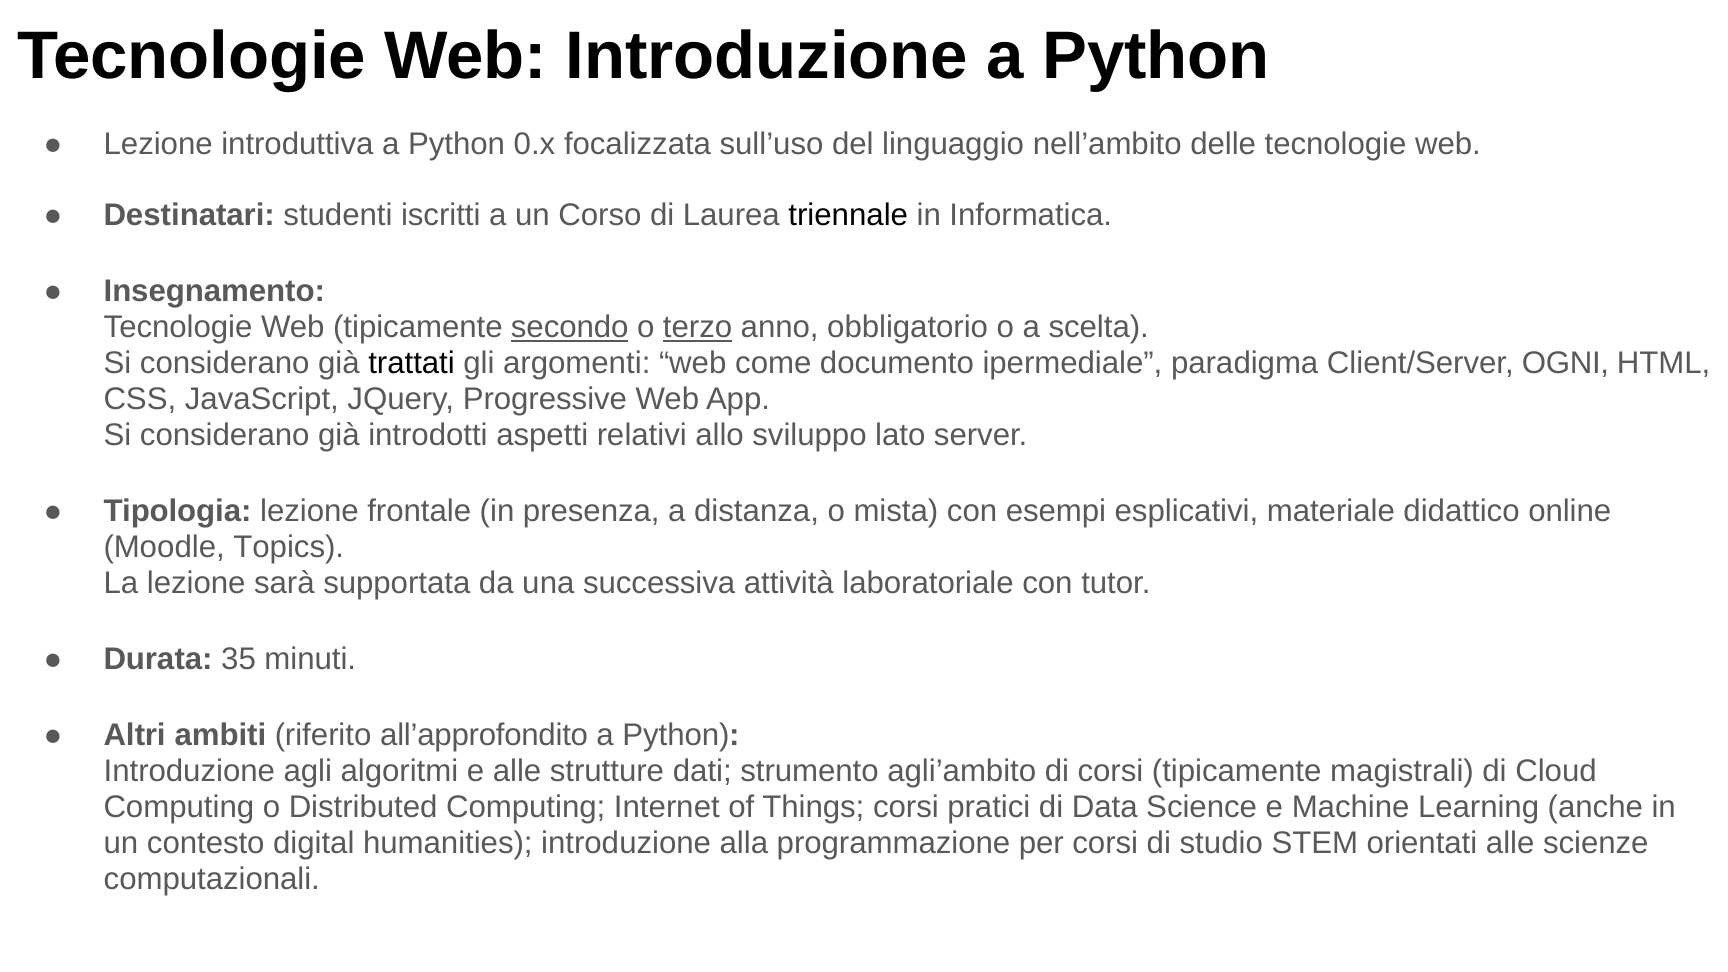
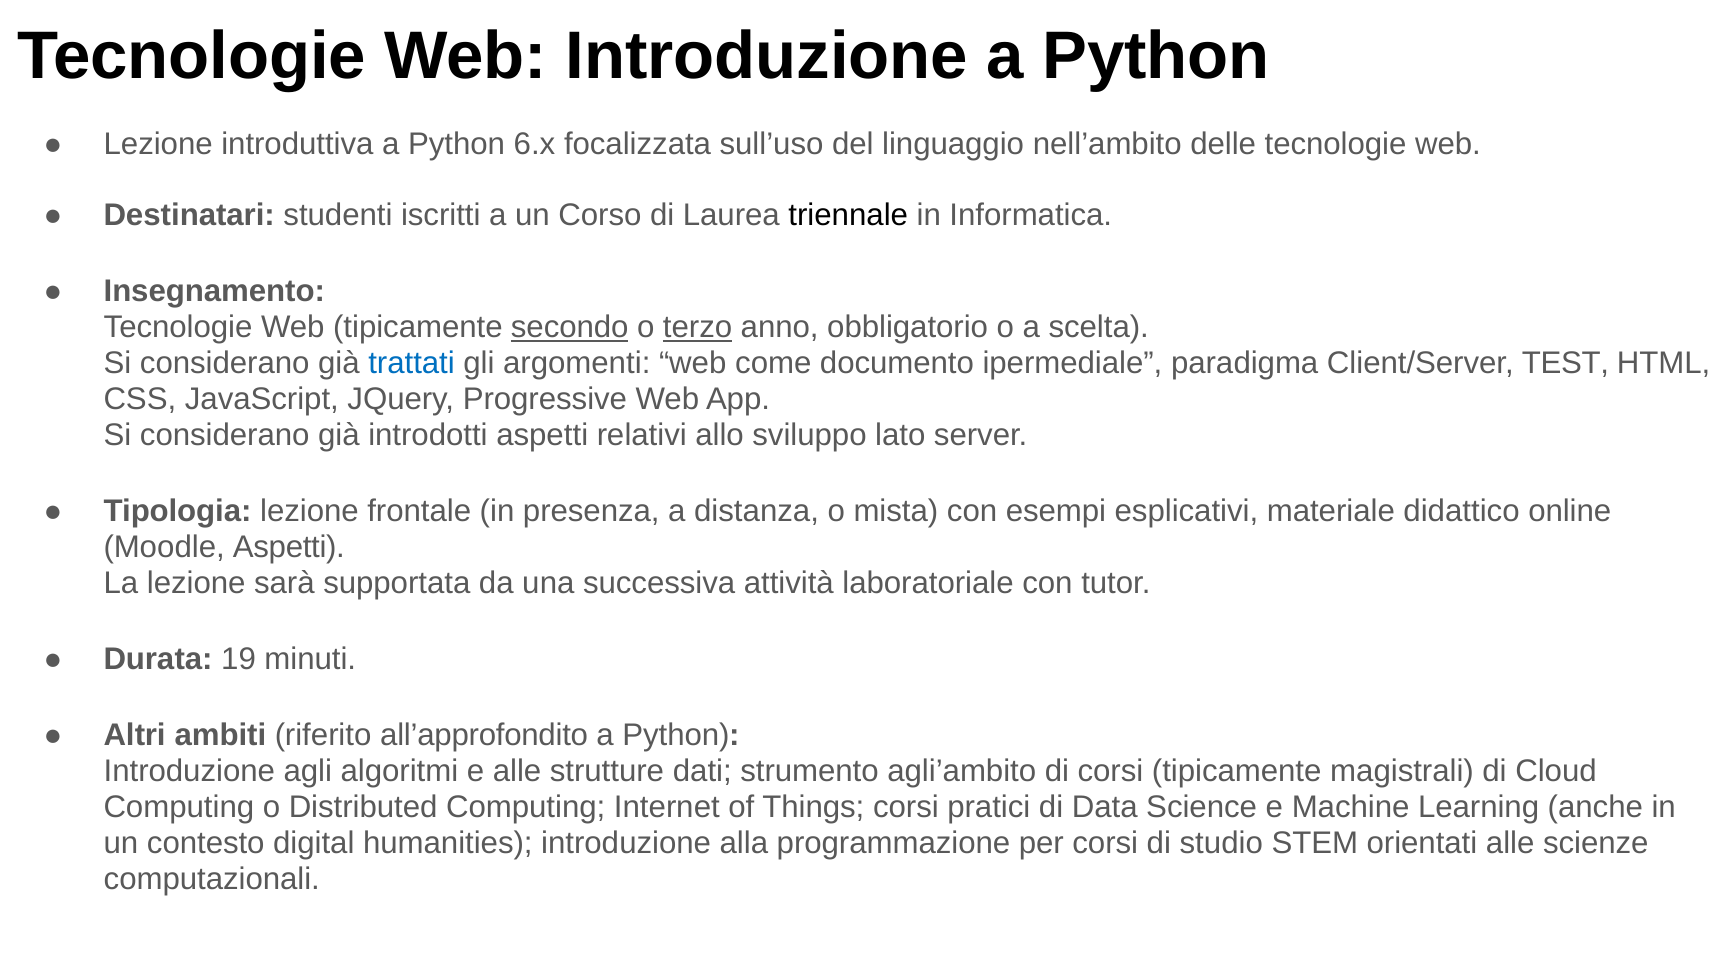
0.x: 0.x -> 6.x
trattati colour: black -> blue
OGNI: OGNI -> TEST
Moodle Topics: Topics -> Aspetti
35: 35 -> 19
